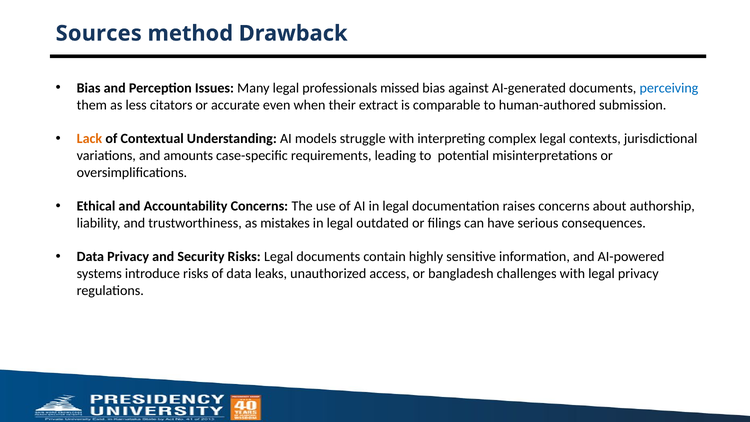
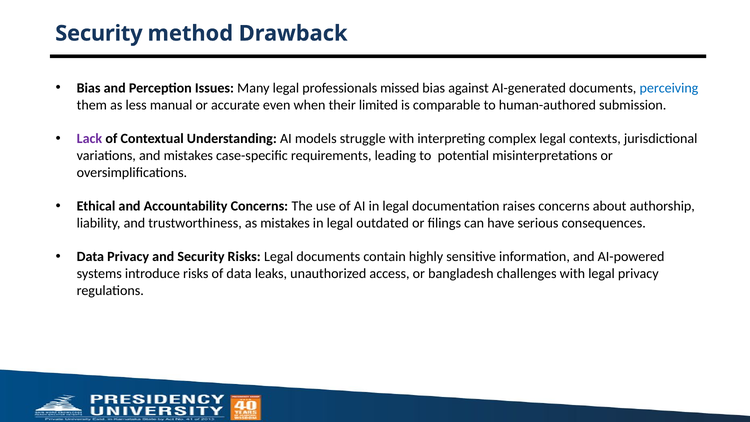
Sources at (99, 33): Sources -> Security
citators: citators -> manual
extract: extract -> limited
Lack colour: orange -> purple
and amounts: amounts -> mistakes
